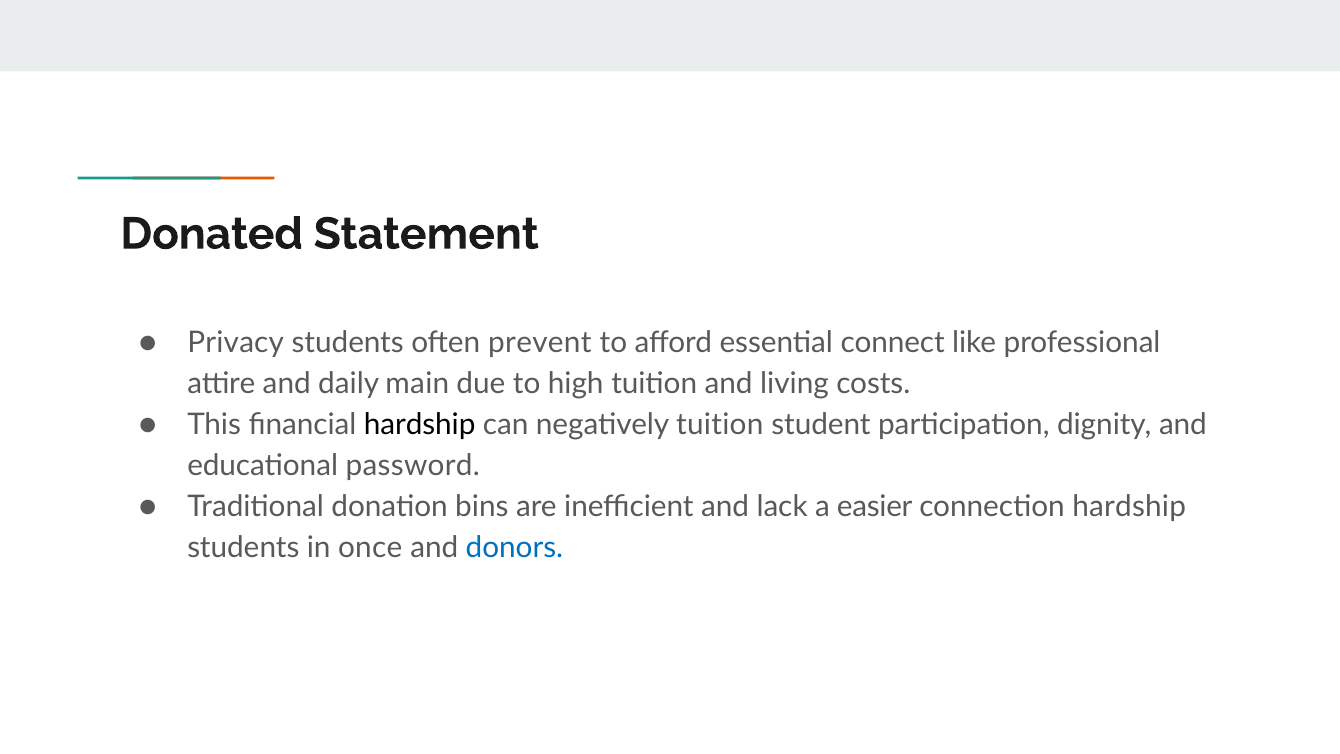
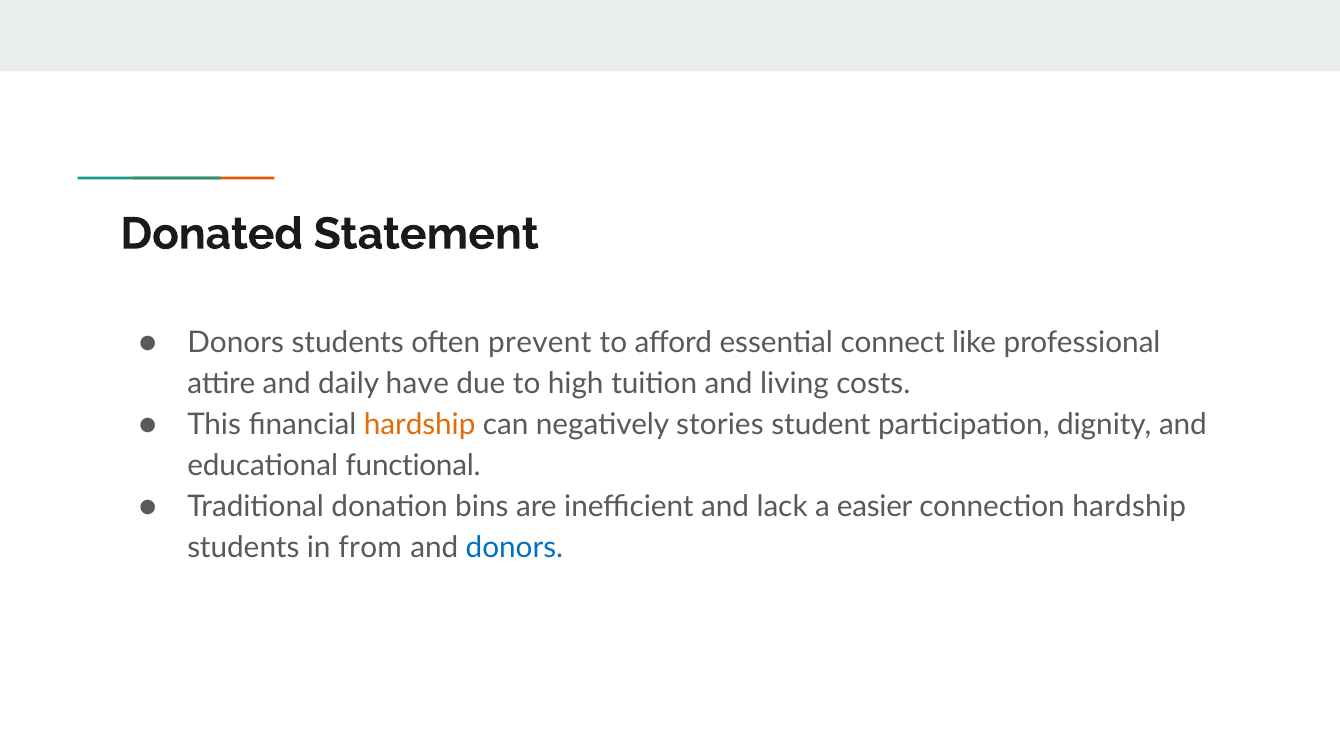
Privacy at (236, 343): Privacy -> Donors
main: main -> have
hardship at (420, 425) colour: black -> orange
negatively tuition: tuition -> stories
password: password -> functional
once: once -> from
